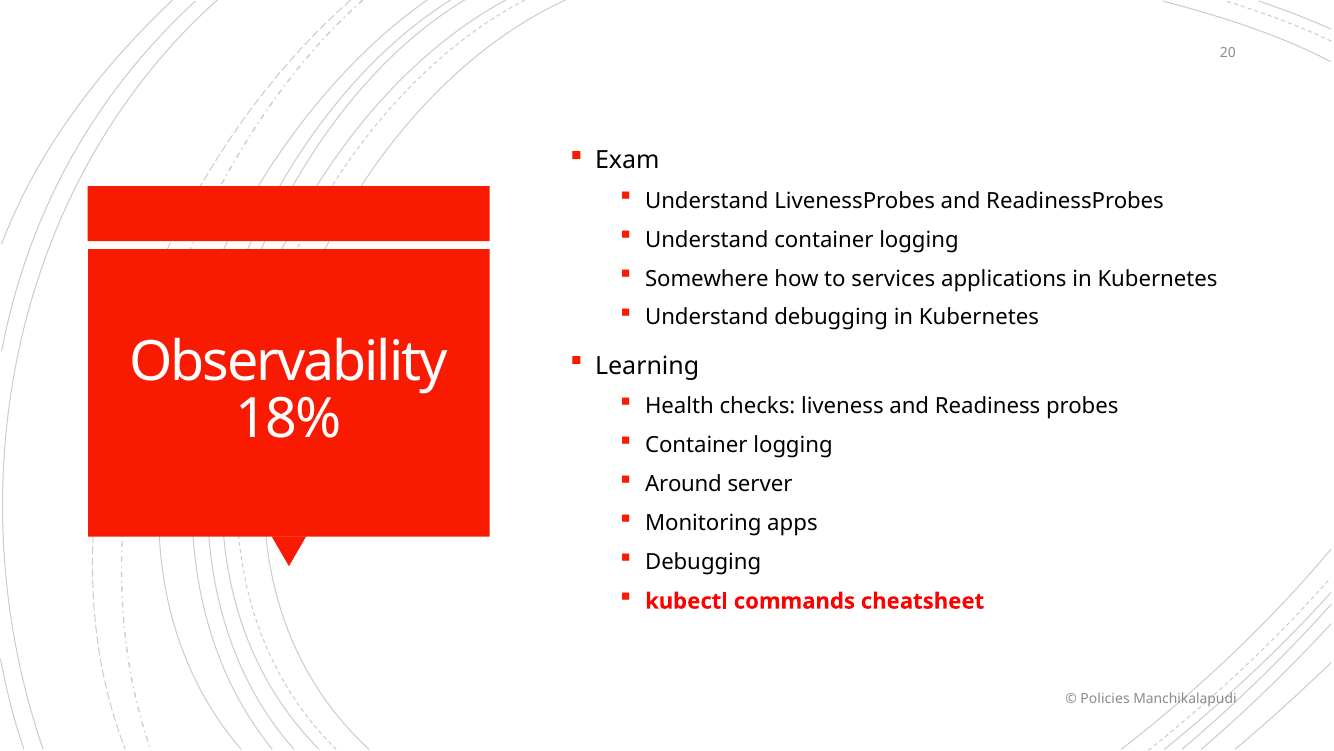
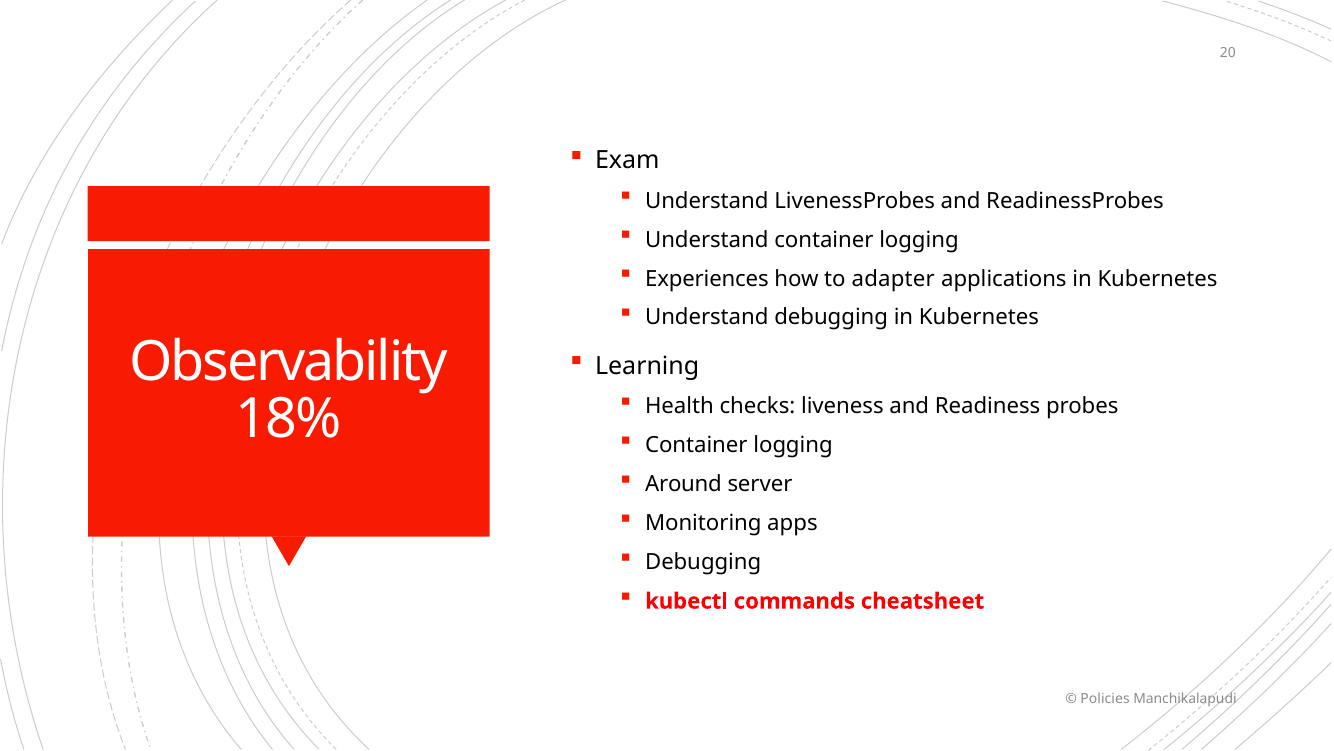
Somewhere: Somewhere -> Experiences
services: services -> adapter
